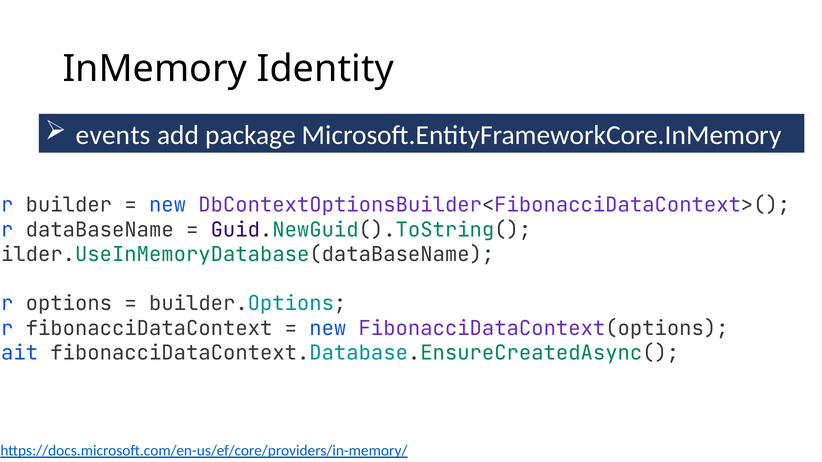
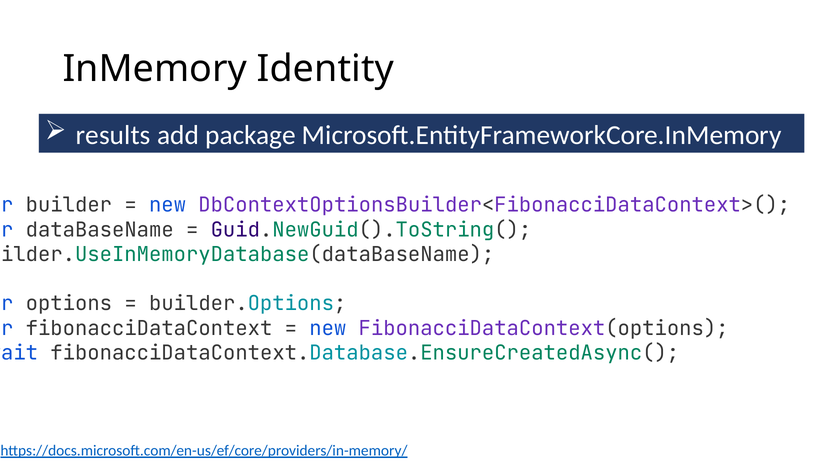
events: events -> results
